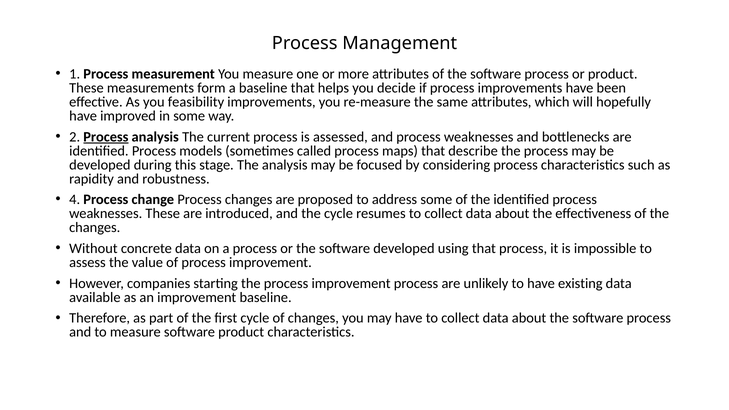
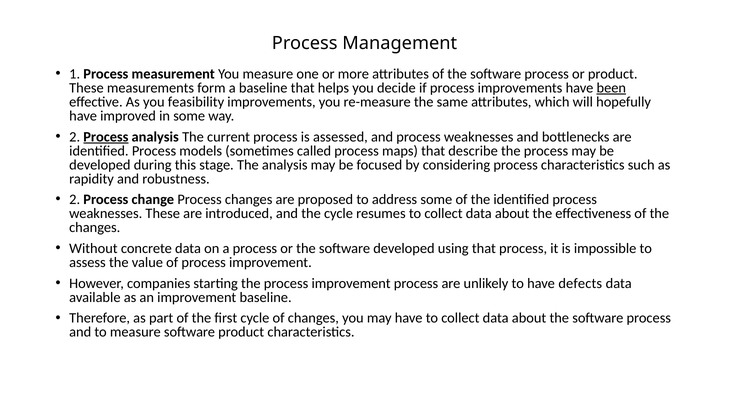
been underline: none -> present
4 at (75, 200): 4 -> 2
existing: existing -> defects
